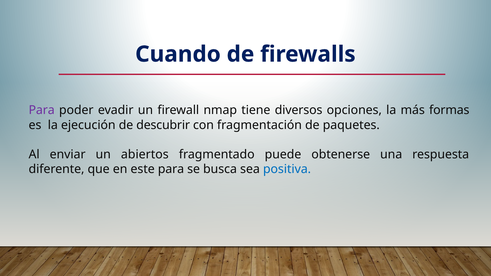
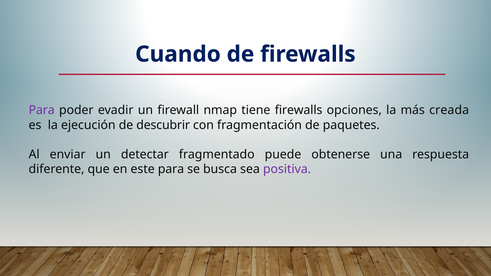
tiene diversos: diversos -> firewalls
formas: formas -> creada
abiertos: abiertos -> detectar
positiva colour: blue -> purple
